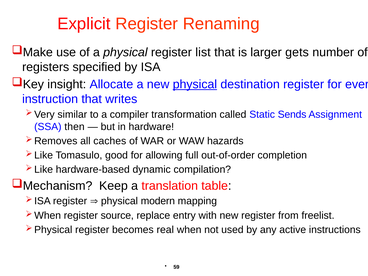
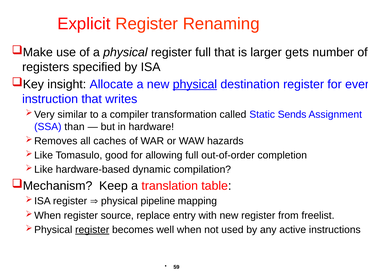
register list: list -> full
then: then -> than
modern: modern -> pipeline
register at (92, 230) underline: none -> present
real: real -> well
